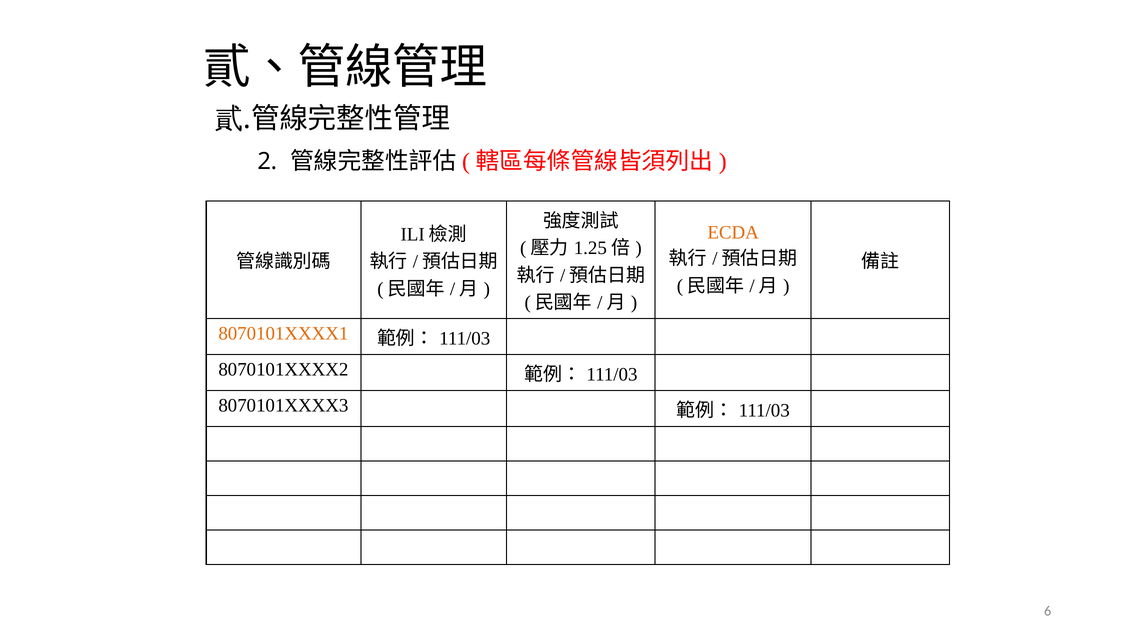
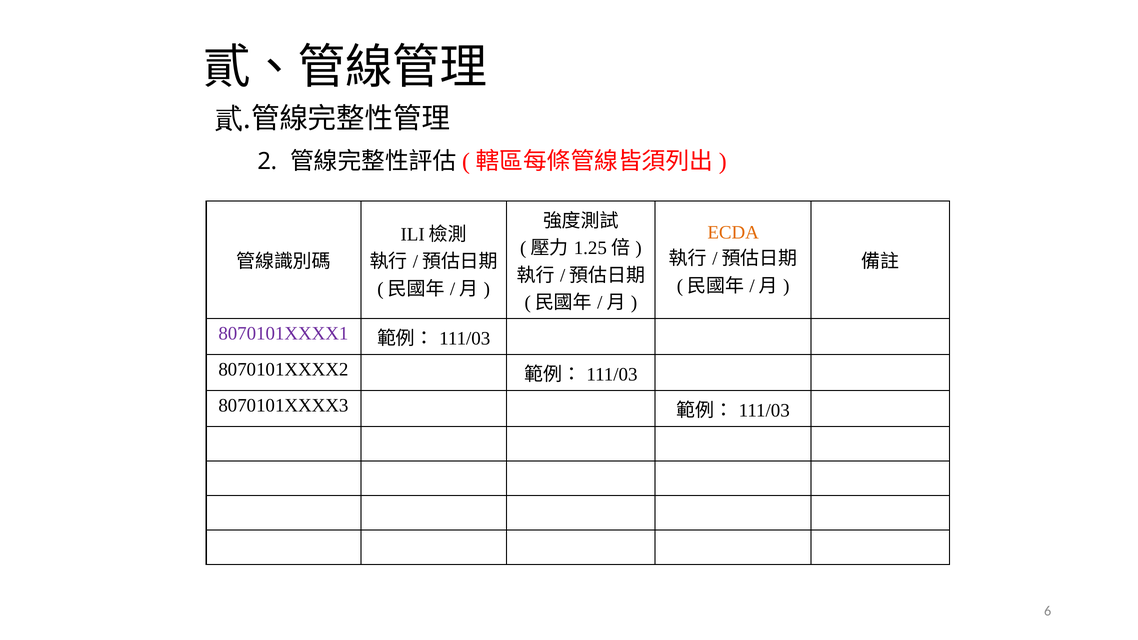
8070101XXXX1 colour: orange -> purple
